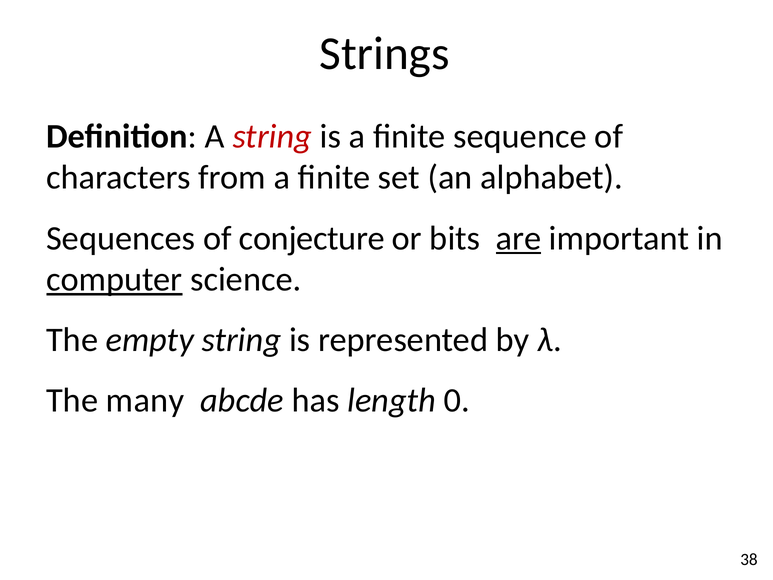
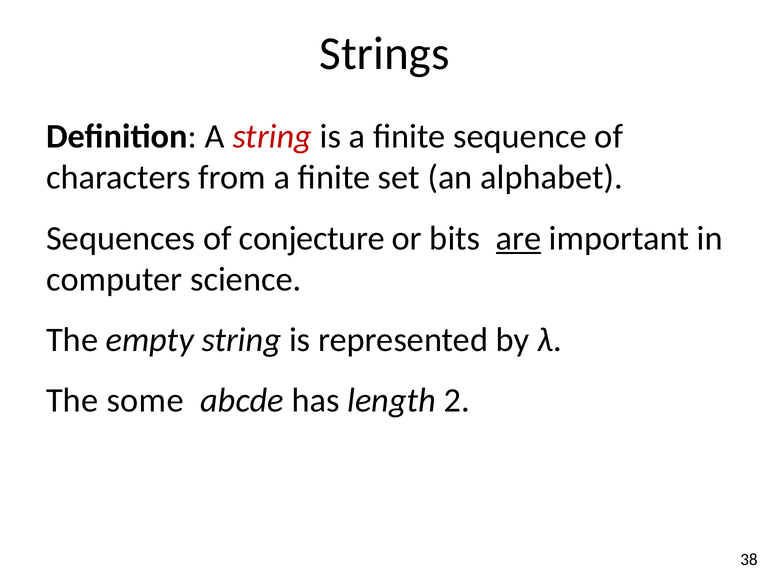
computer underline: present -> none
many: many -> some
0: 0 -> 2
